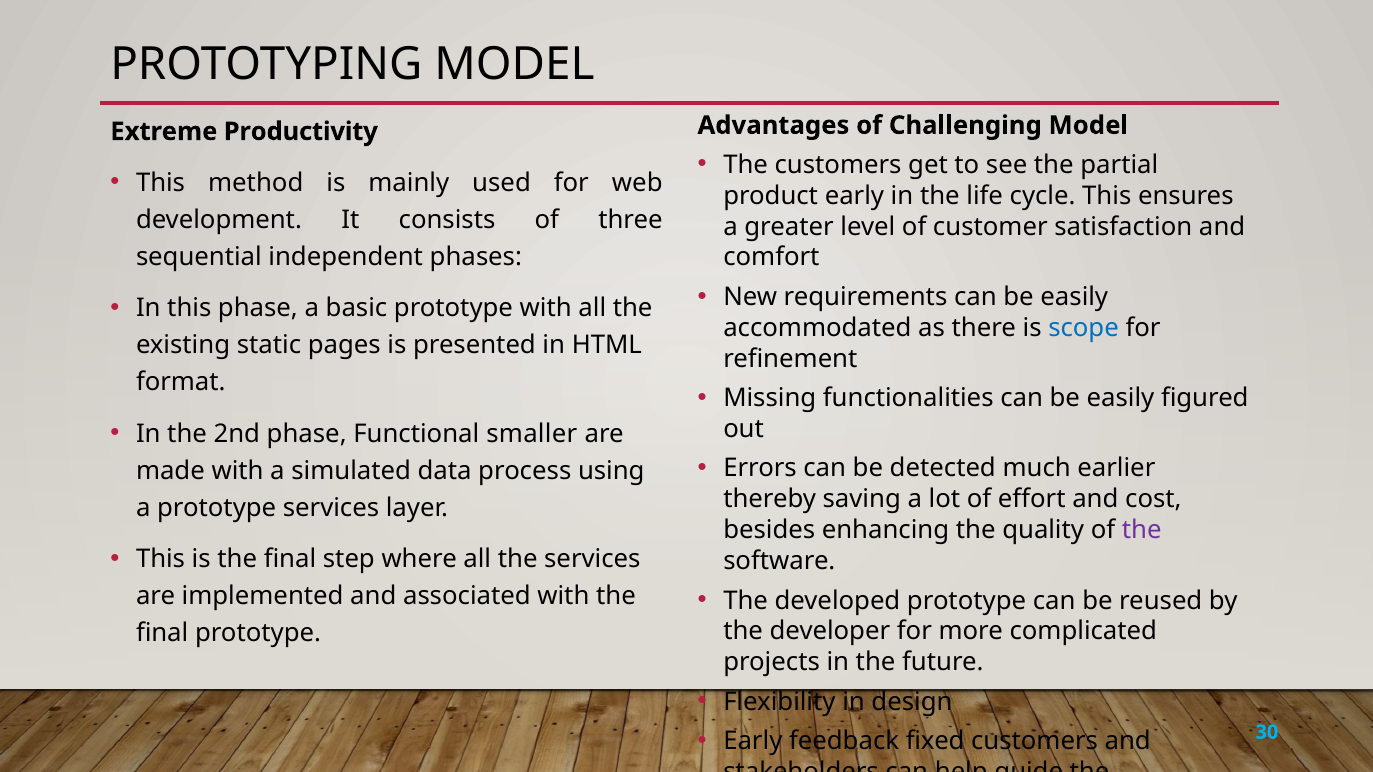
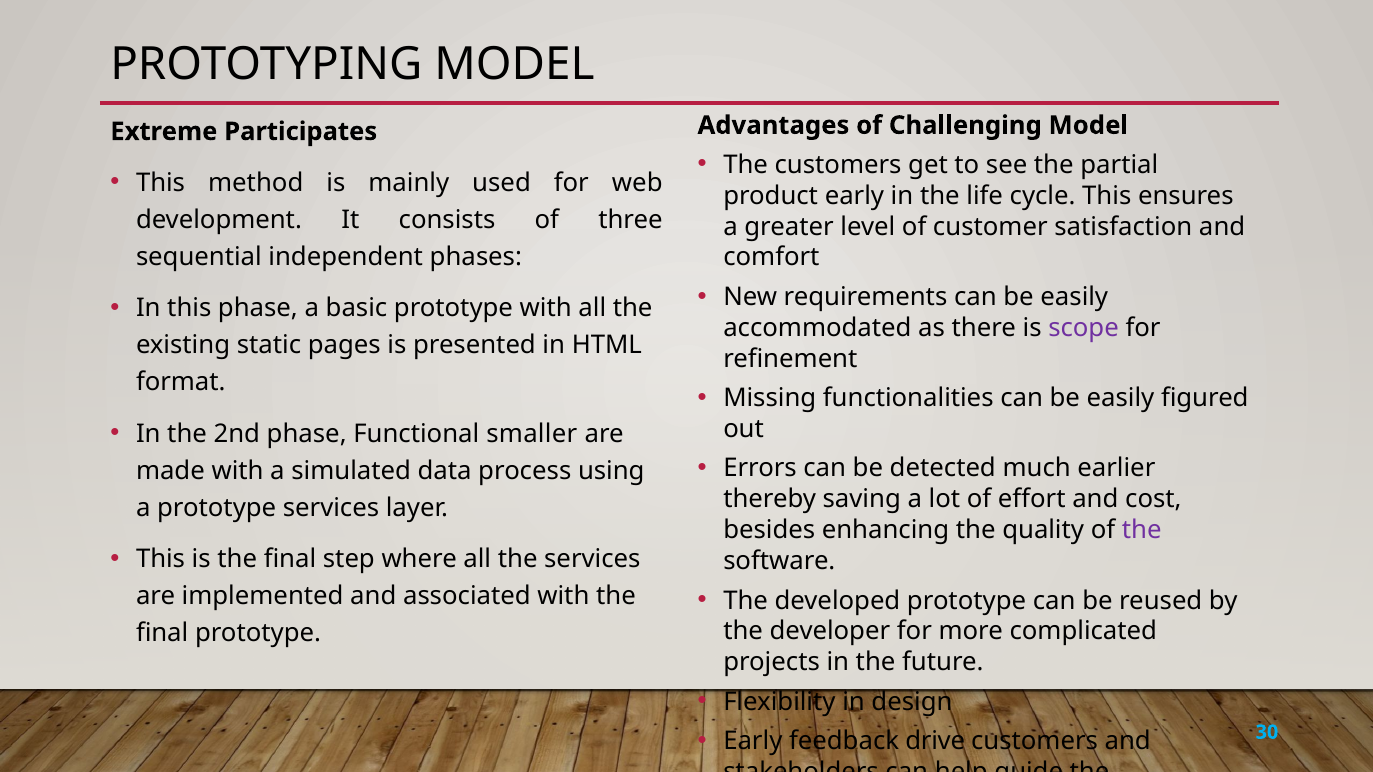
Productivity: Productivity -> Participates
scope colour: blue -> purple
fixed: fixed -> drive
